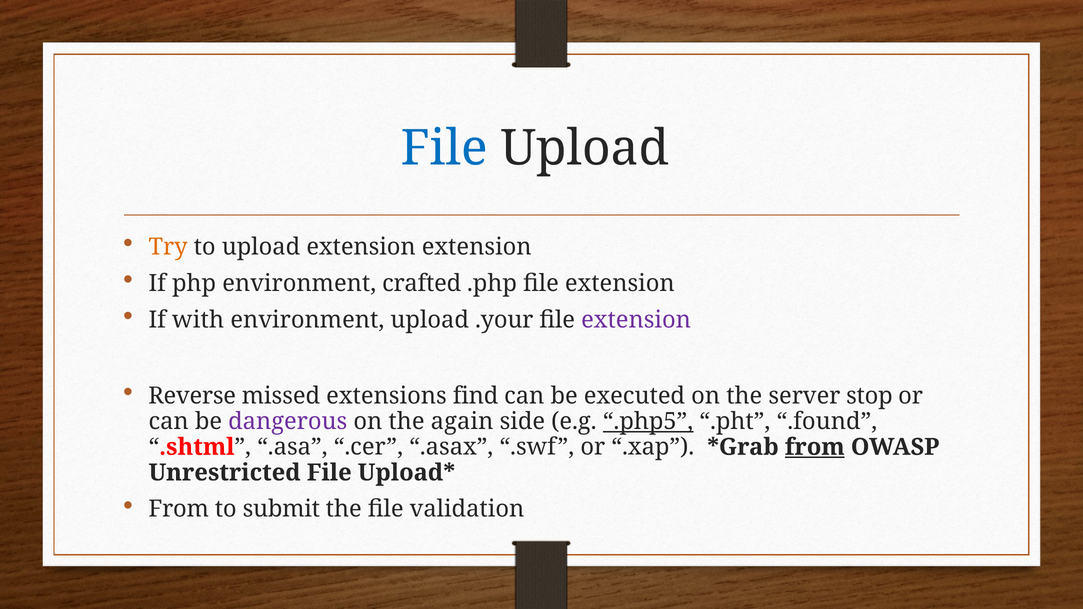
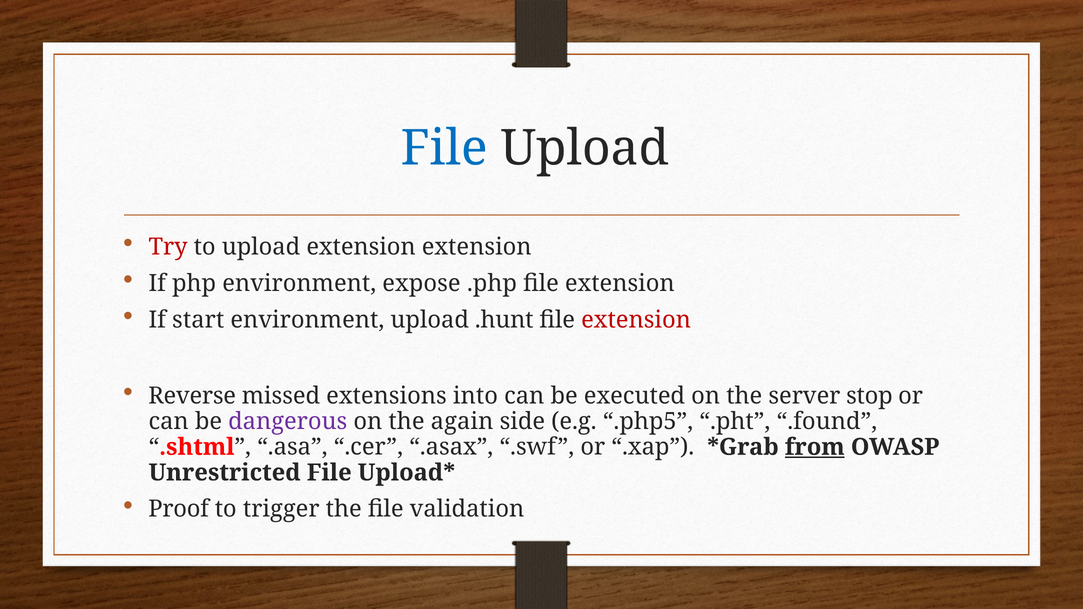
Try colour: orange -> red
crafted: crafted -> expose
with: with -> start
.your: .your -> .hunt
extension at (636, 320) colour: purple -> red
find: find -> into
.php5 underline: present -> none
From at (179, 509): From -> Proof
submit: submit -> trigger
